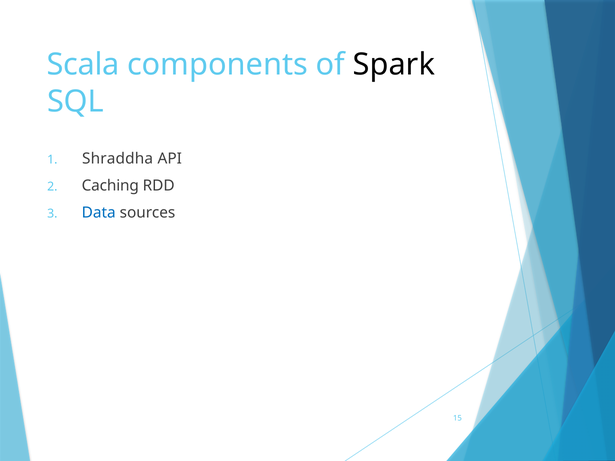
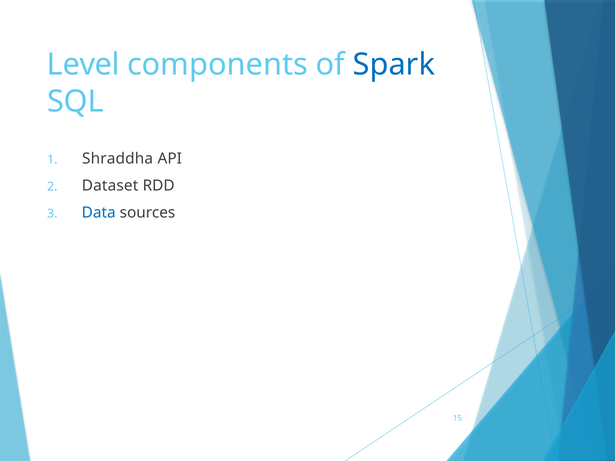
Scala: Scala -> Level
Spark colour: black -> blue
Caching: Caching -> Dataset
